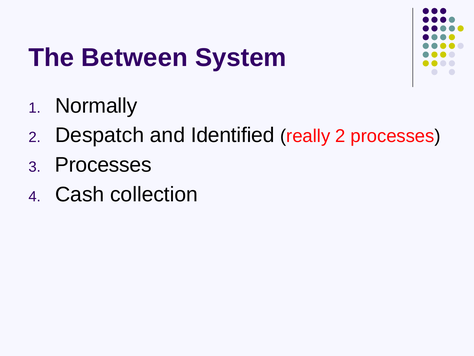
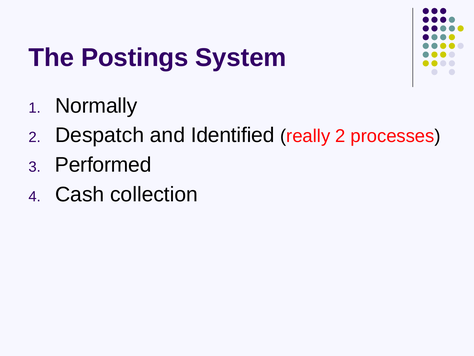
Between: Between -> Postings
Processes at (103, 165): Processes -> Performed
